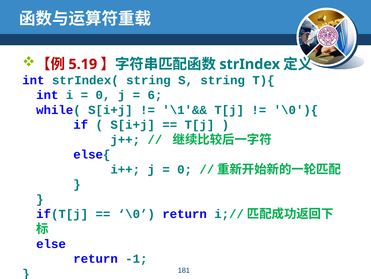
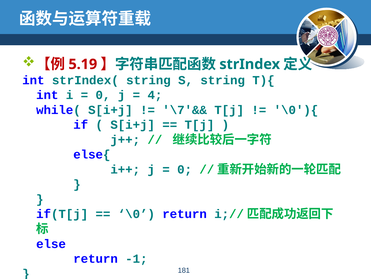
6: 6 -> 4
\1'&&: \1'&& -> \7'&&
